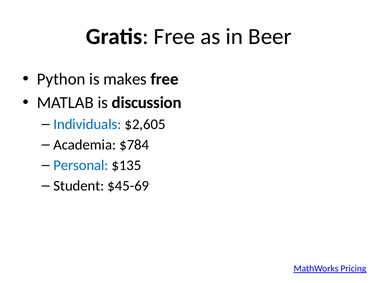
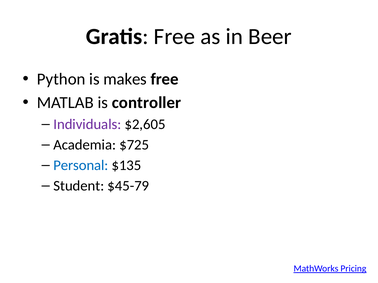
discussion: discussion -> controller
Individuals colour: blue -> purple
$784: $784 -> $725
$45-69: $45-69 -> $45-79
